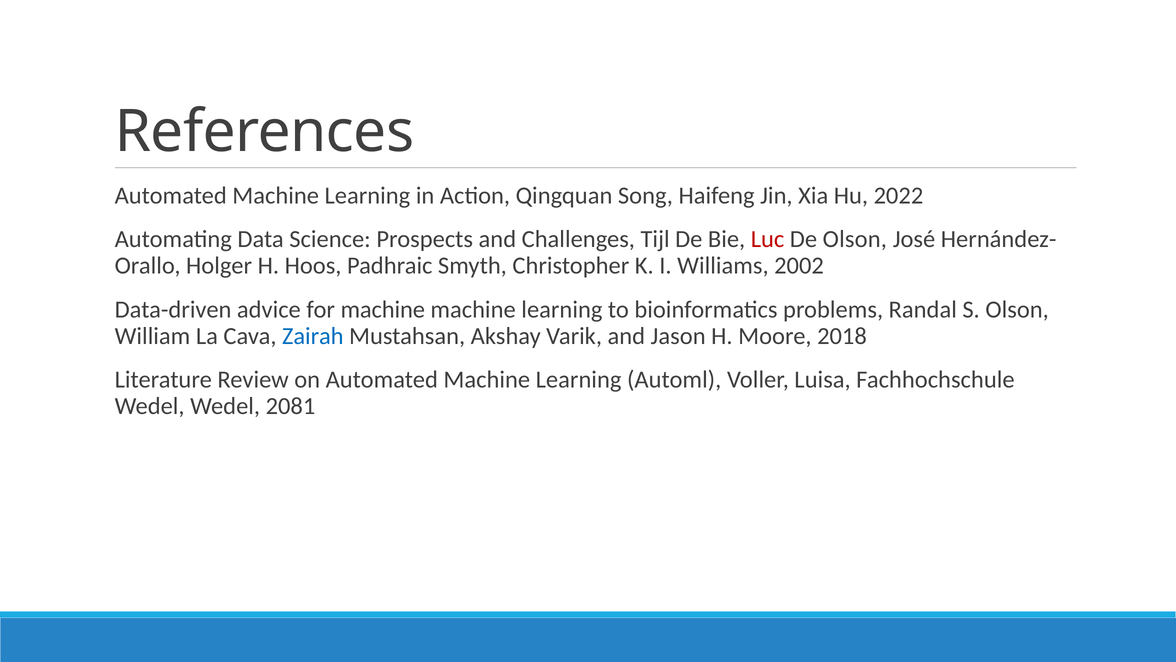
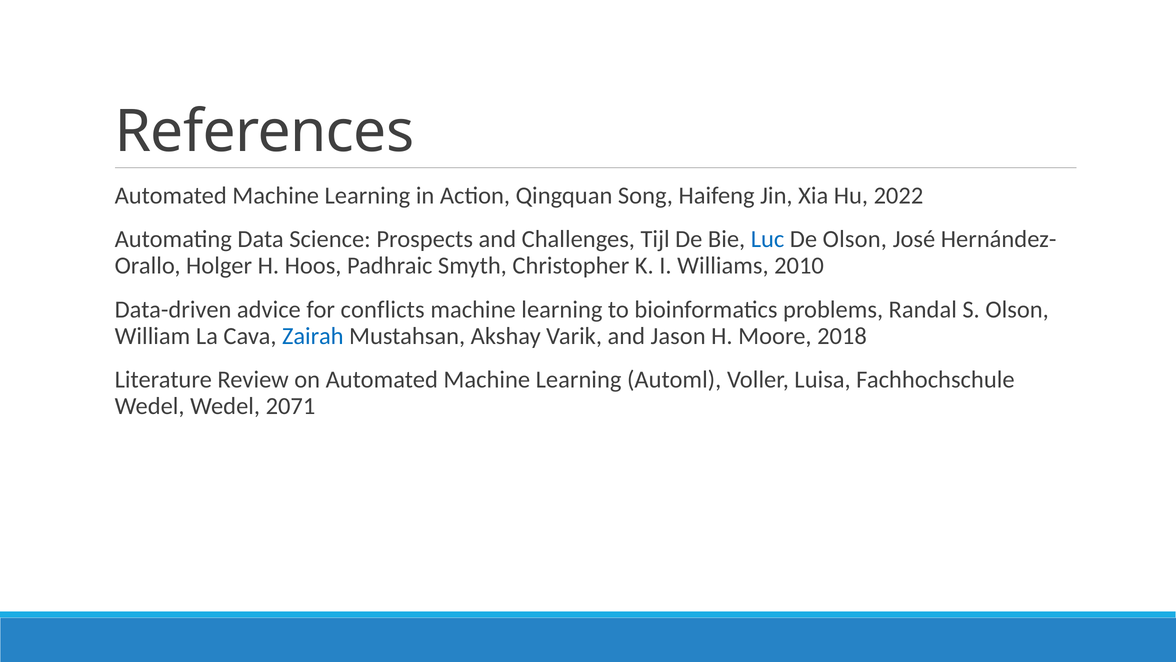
Luc colour: red -> blue
2002: 2002 -> 2010
for machine: machine -> conflicts
2081: 2081 -> 2071
